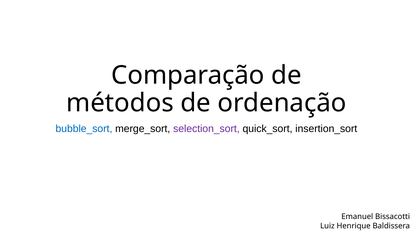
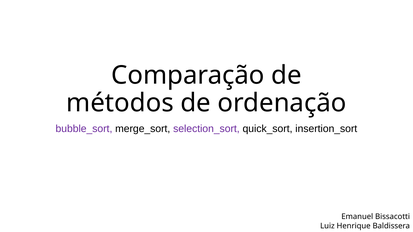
bubble_sort colour: blue -> purple
